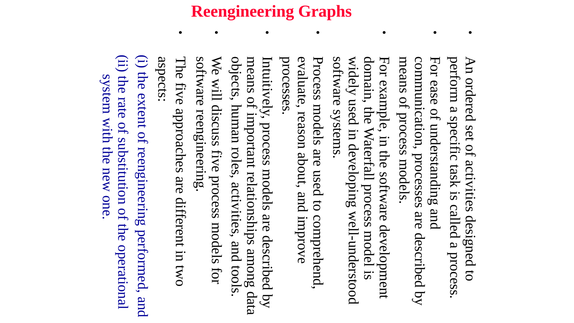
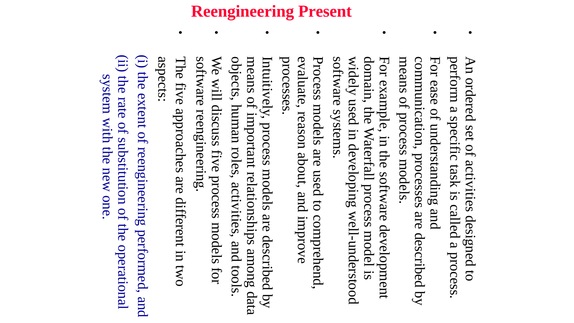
Graphs: Graphs -> Present
